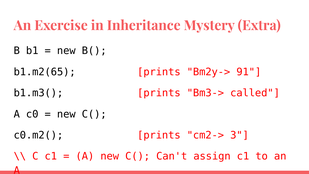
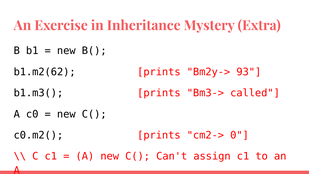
b1.m2(65: b1.m2(65 -> b1.m2(62
91: 91 -> 93
3: 3 -> 0
